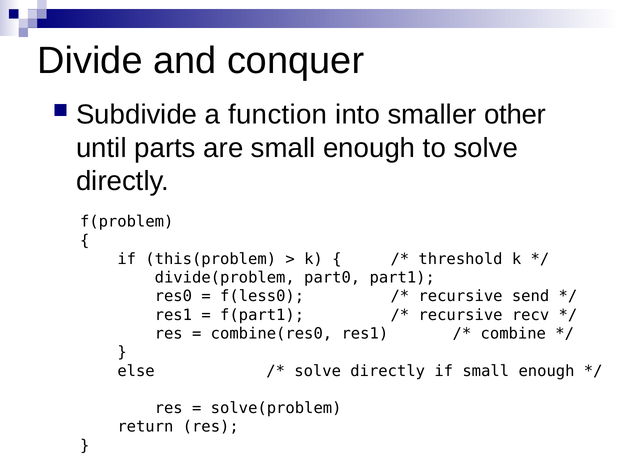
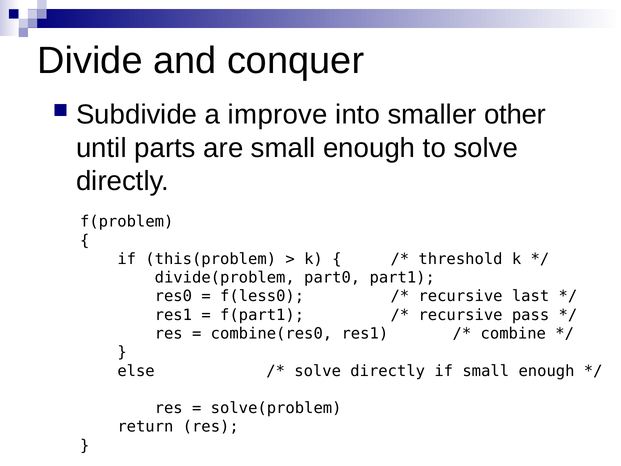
function: function -> improve
send: send -> last
recv: recv -> pass
